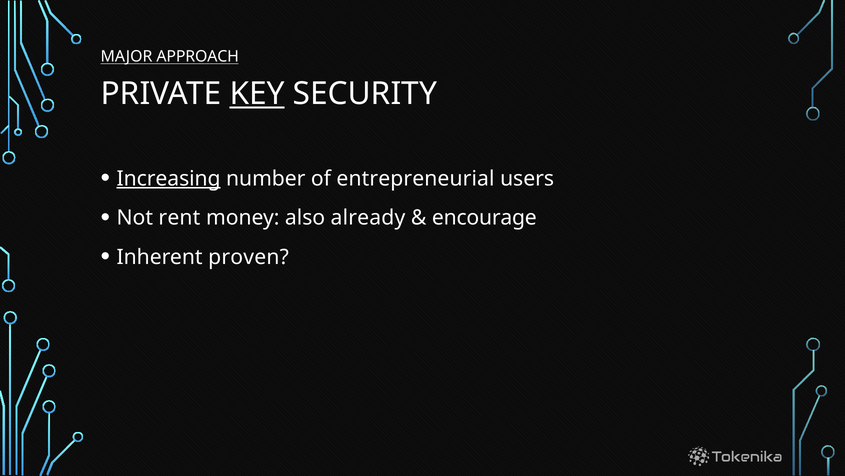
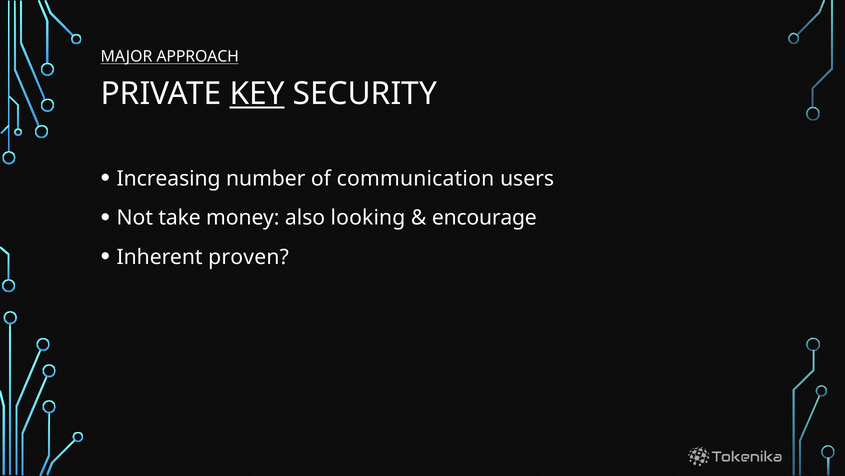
Increasing underline: present -> none
entrepreneurial: entrepreneurial -> communication
rent: rent -> take
already: already -> looking
